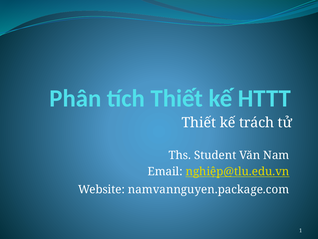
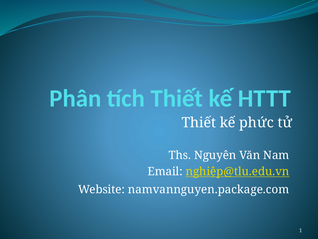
trách: trách -> phức
Student: Student -> Nguyên
